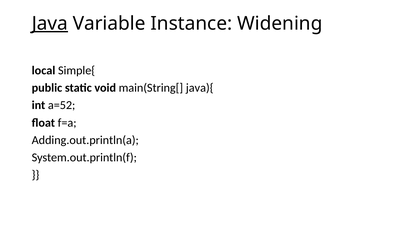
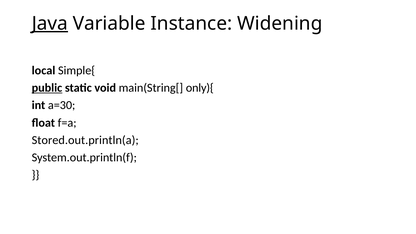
public underline: none -> present
java){: java){ -> only){
a=52: a=52 -> a=30
Adding.out.println(a: Adding.out.println(a -> Stored.out.println(a
